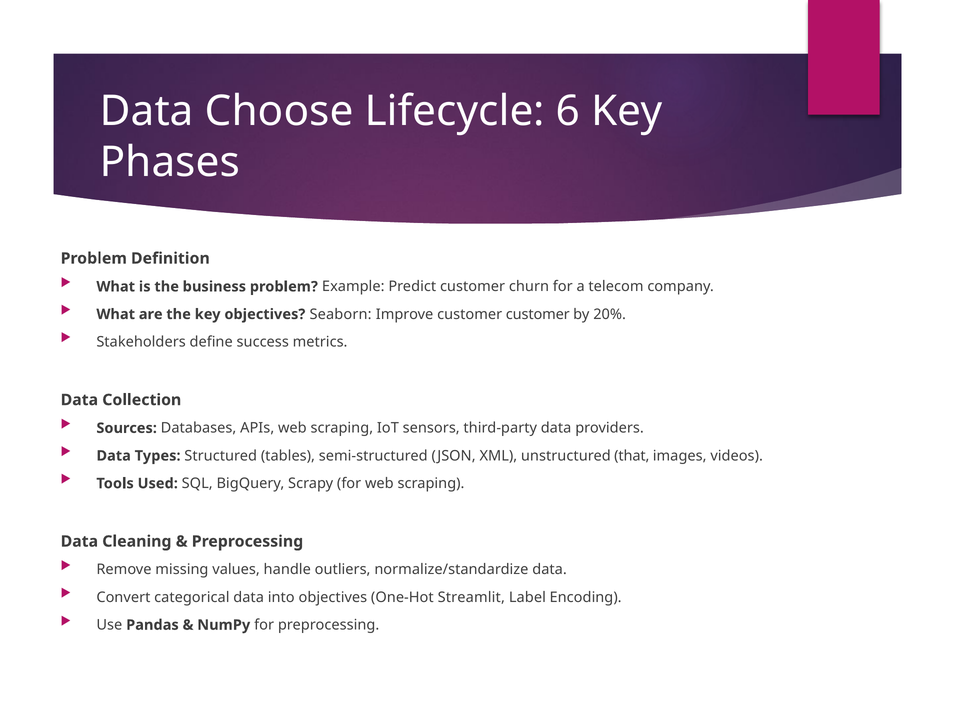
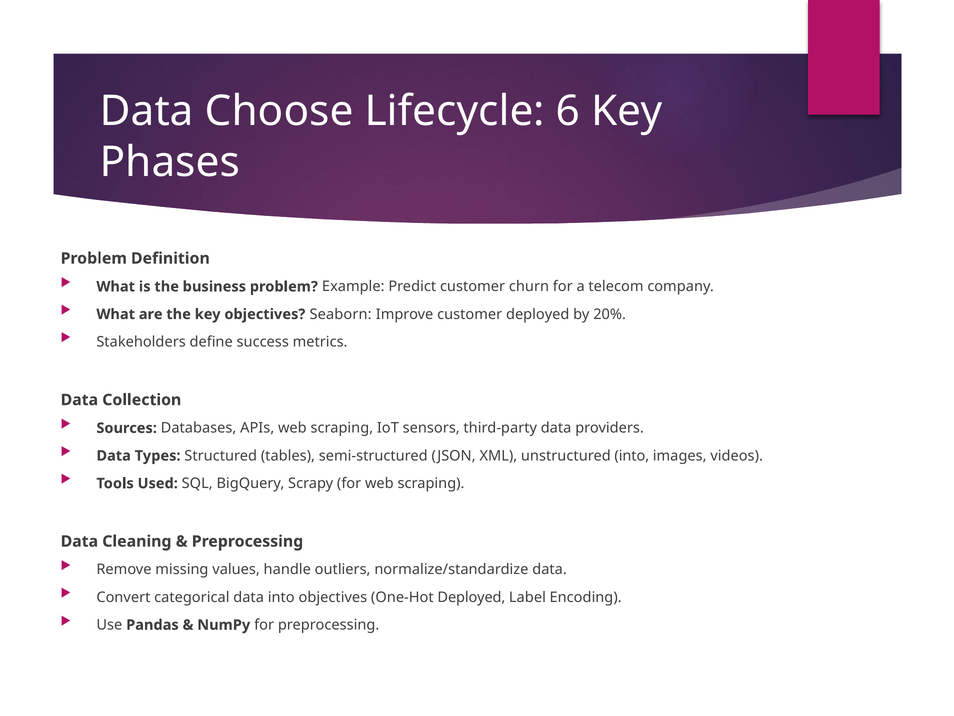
customer customer: customer -> deployed
unstructured that: that -> into
One-Hot Streamlit: Streamlit -> Deployed
